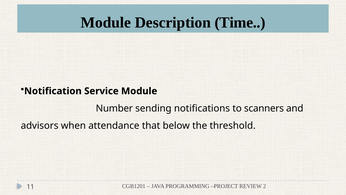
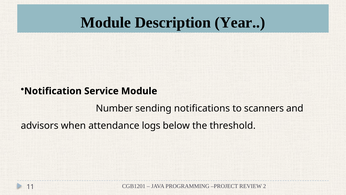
Time: Time -> Year
that: that -> logs
